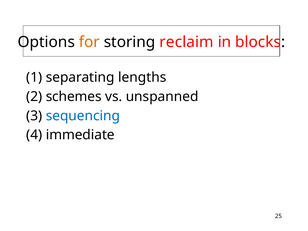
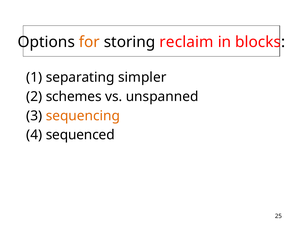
lengths: lengths -> simpler
sequencing colour: blue -> orange
immediate: immediate -> sequenced
